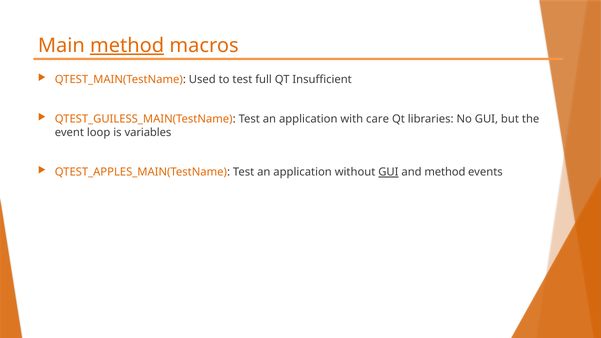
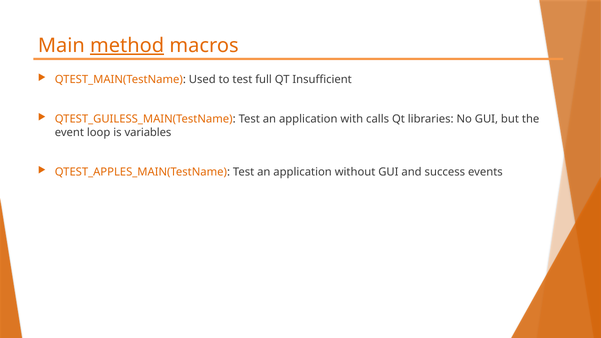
care: care -> calls
GUI at (388, 172) underline: present -> none
and method: method -> success
